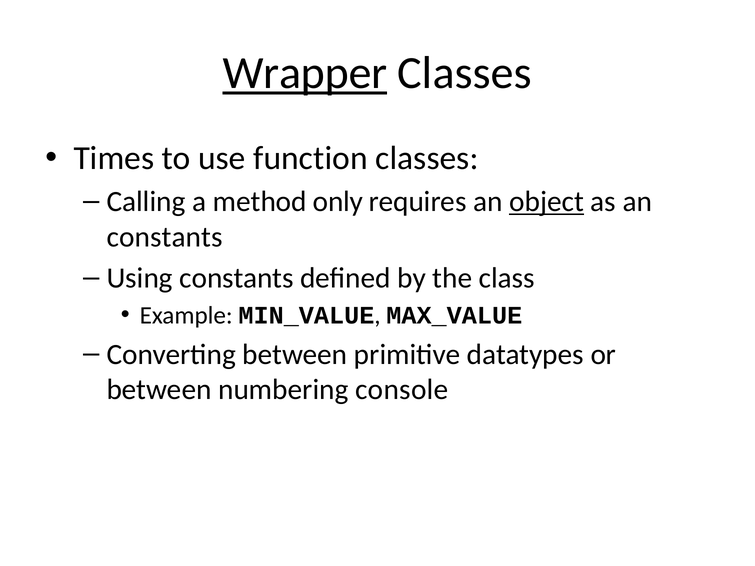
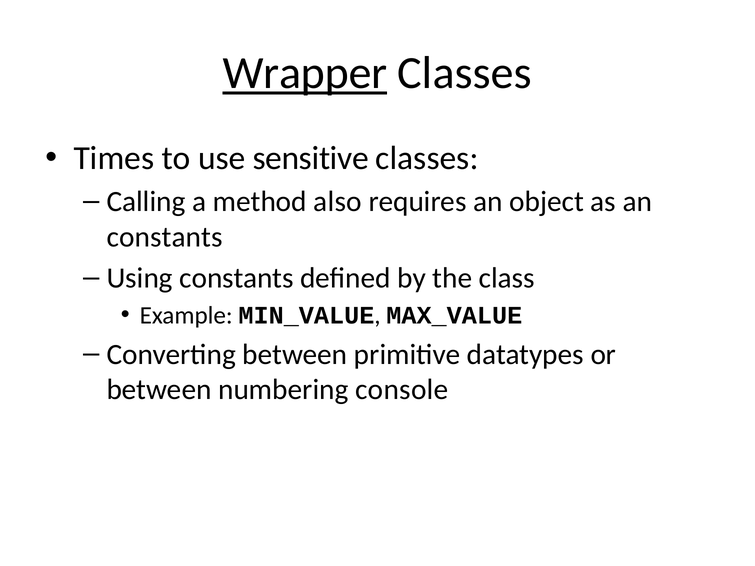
function: function -> sensitive
only: only -> also
object underline: present -> none
